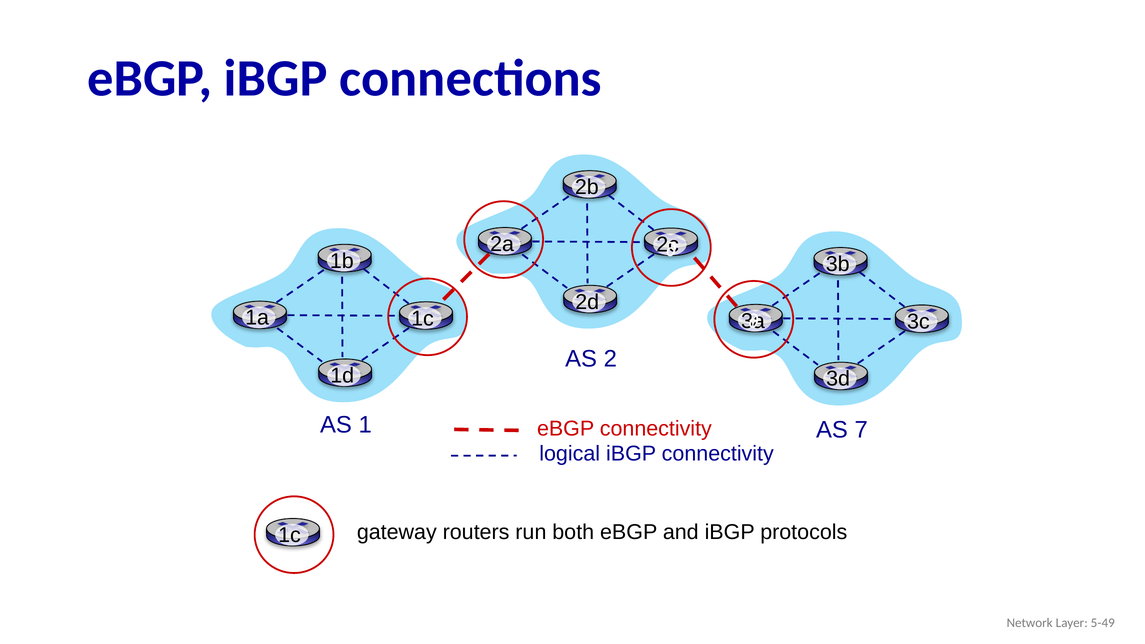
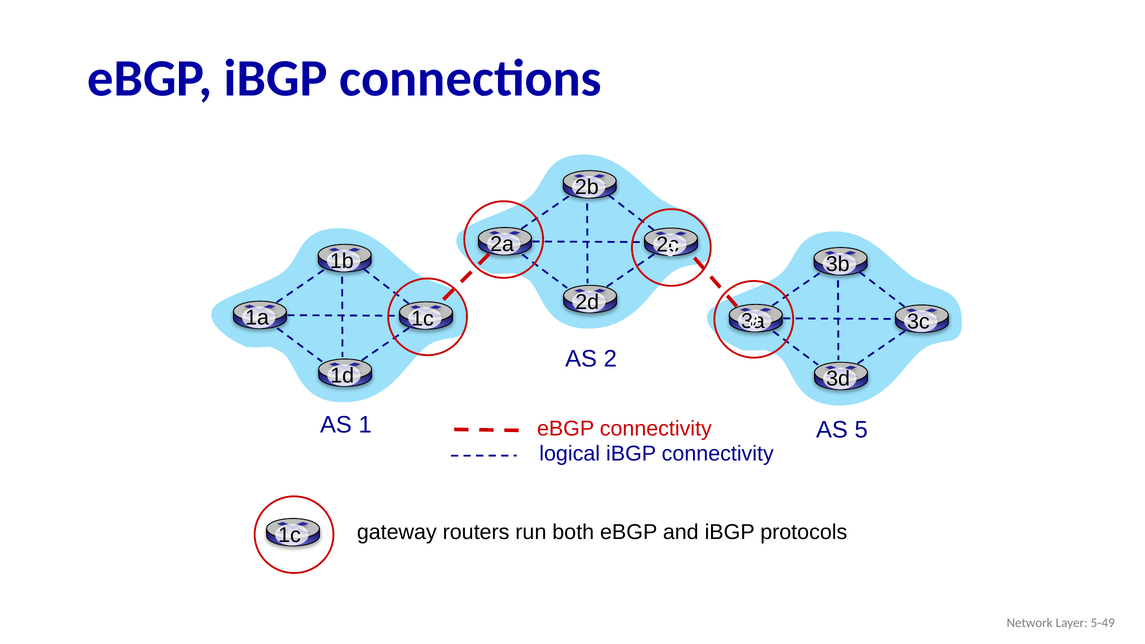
7: 7 -> 5
